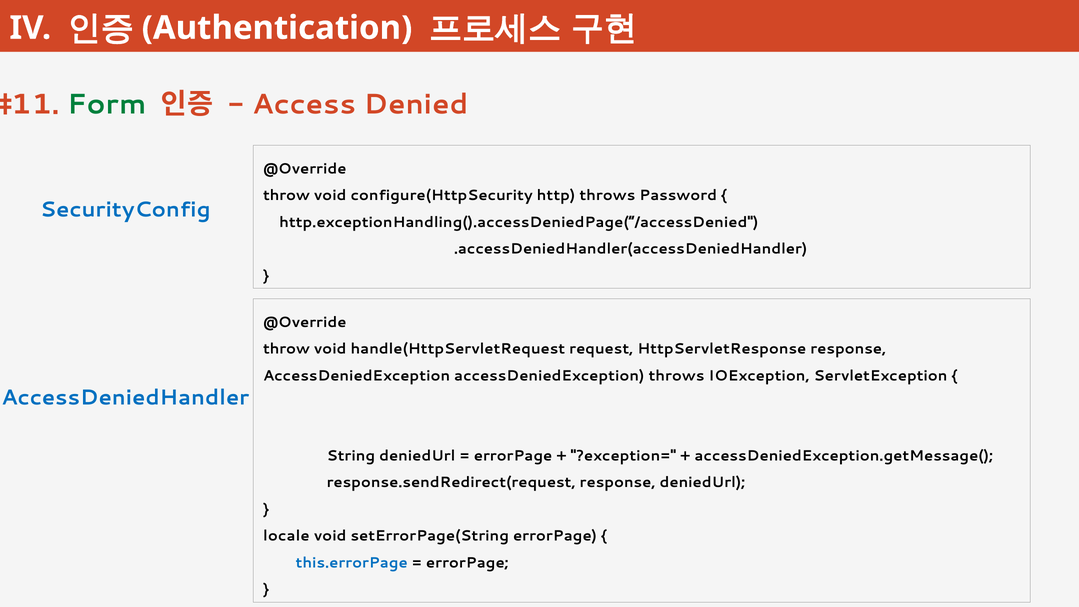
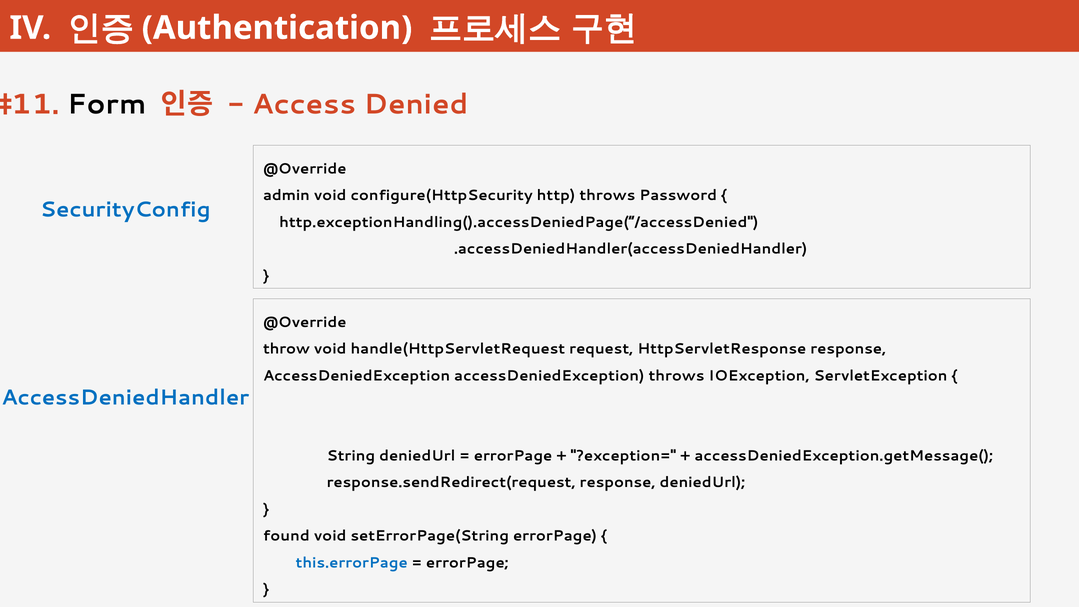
Form colour: green -> black
throw at (286, 195): throw -> admin
locale: locale -> found
